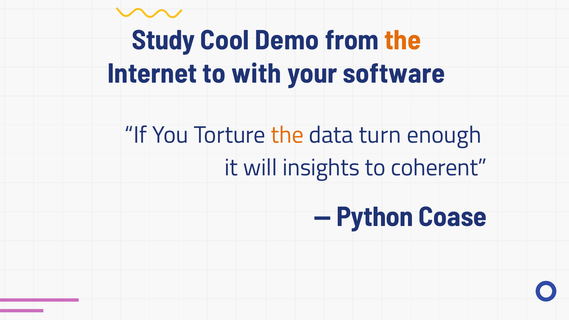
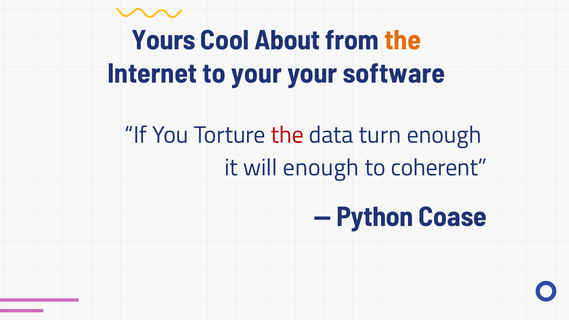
Study: Study -> Yours
Demo: Demo -> About
to with: with -> your
the at (287, 135) colour: orange -> red
will insights: insights -> enough
